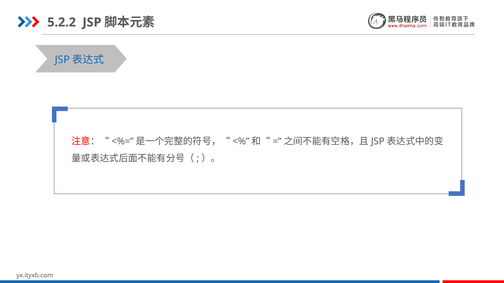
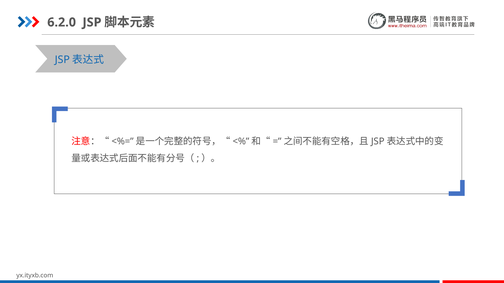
5.2.2: 5.2.2 -> 6.2.0
